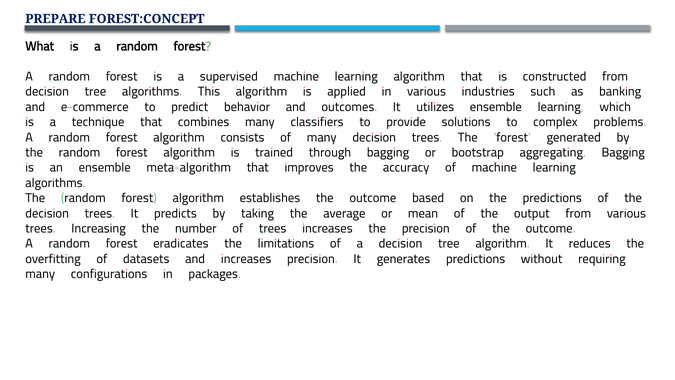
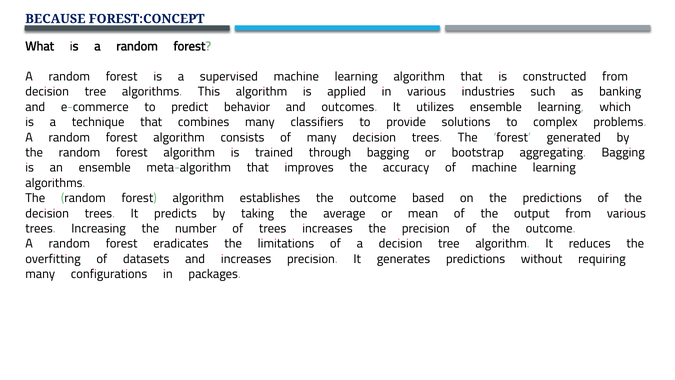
PREPARE: PREPARE -> BECAUSE
